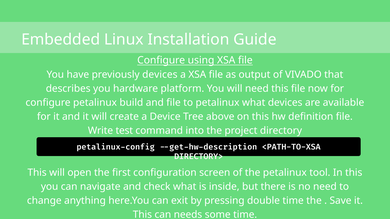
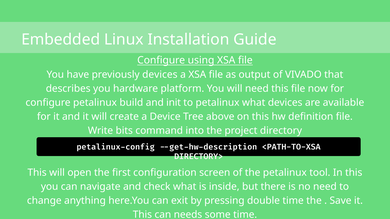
and file: file -> init
test: test -> bits
